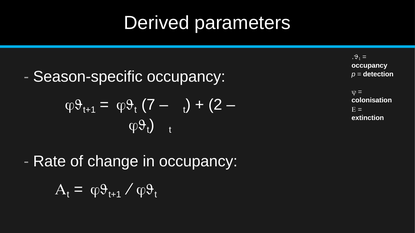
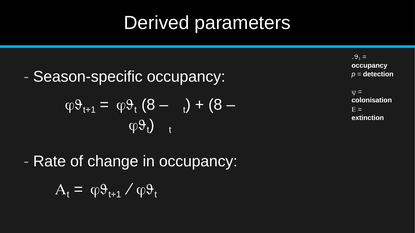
7 at (148, 105): 7 -> 8
2 at (215, 105): 2 -> 8
